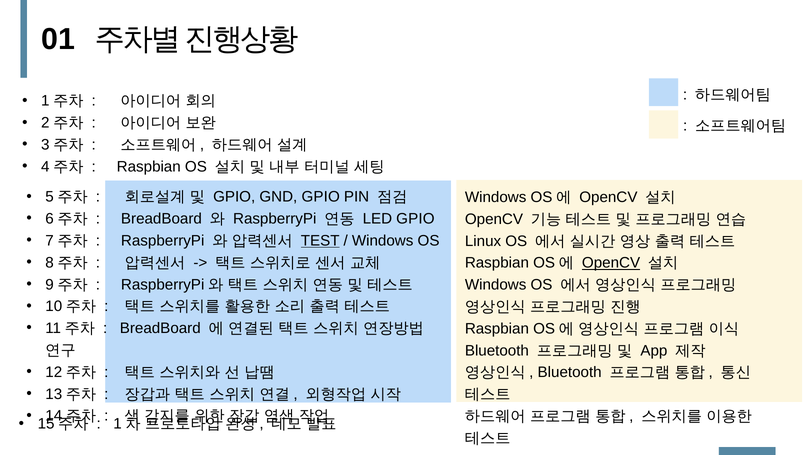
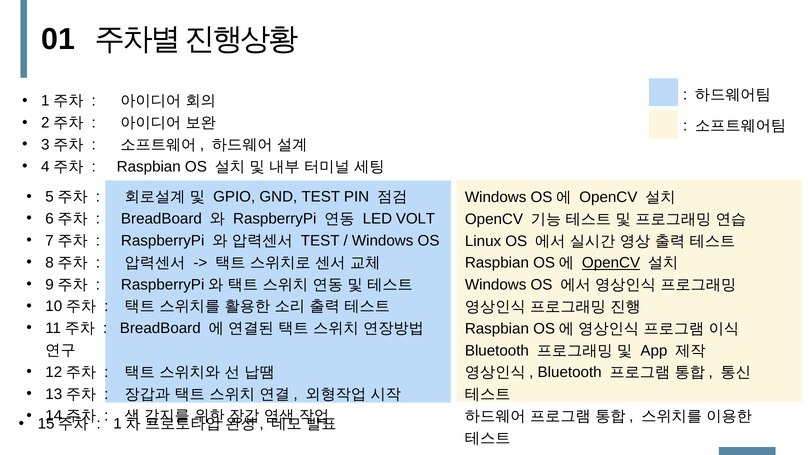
GND GPIO: GPIO -> TEST
LED GPIO: GPIO -> VOLT
TEST at (320, 241) underline: present -> none
